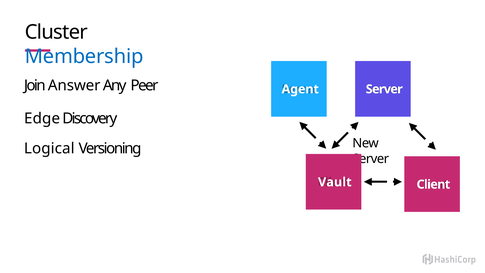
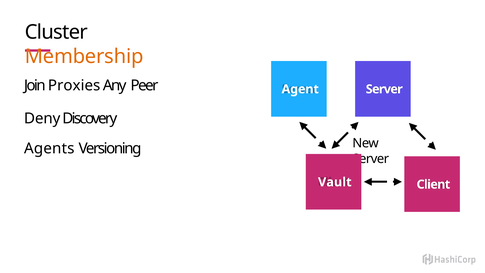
Membership colour: blue -> orange
Answer: Answer -> Proxies
Edge: Edge -> Deny
Logical: Logical -> Agents
